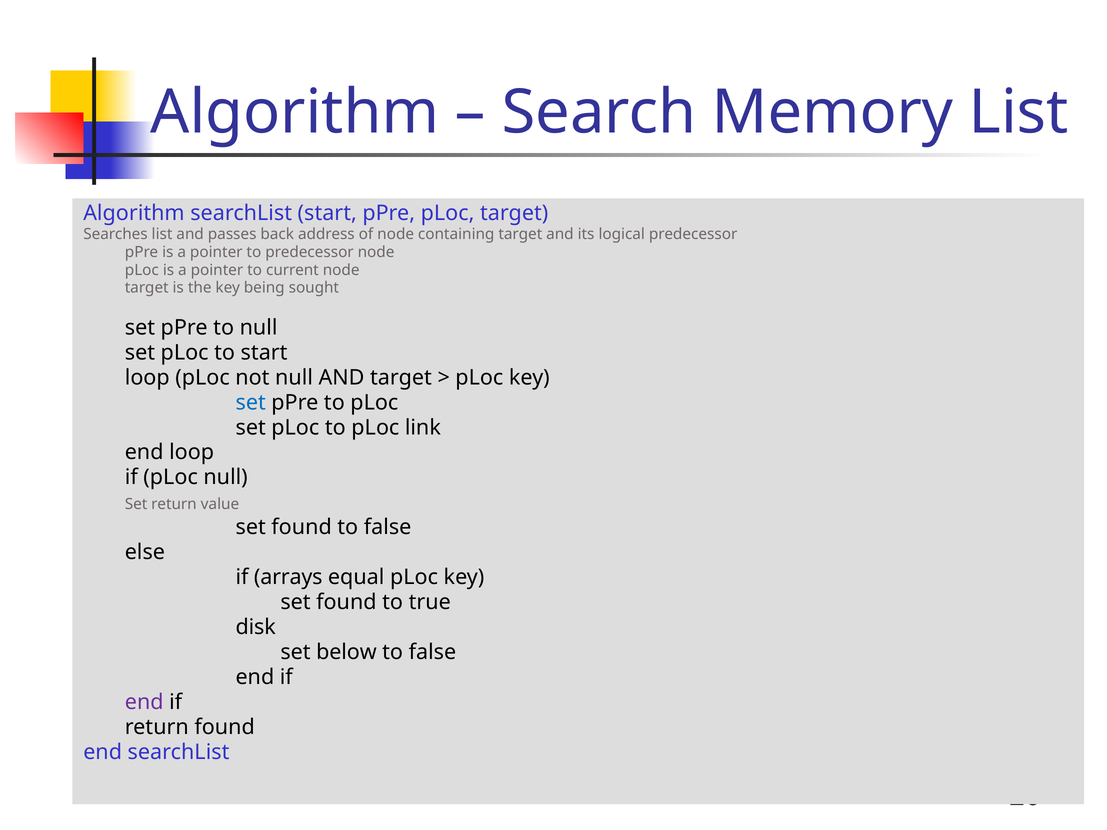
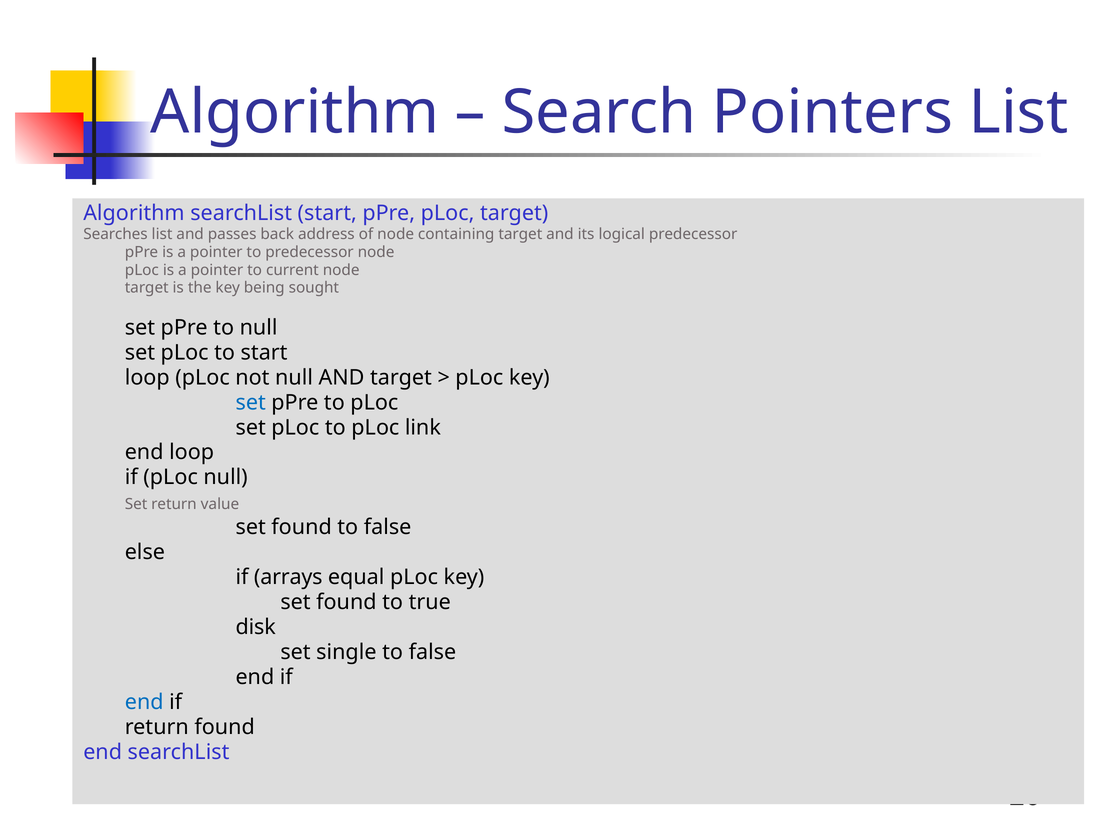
Memory: Memory -> Pointers
below: below -> single
end at (144, 702) colour: purple -> blue
